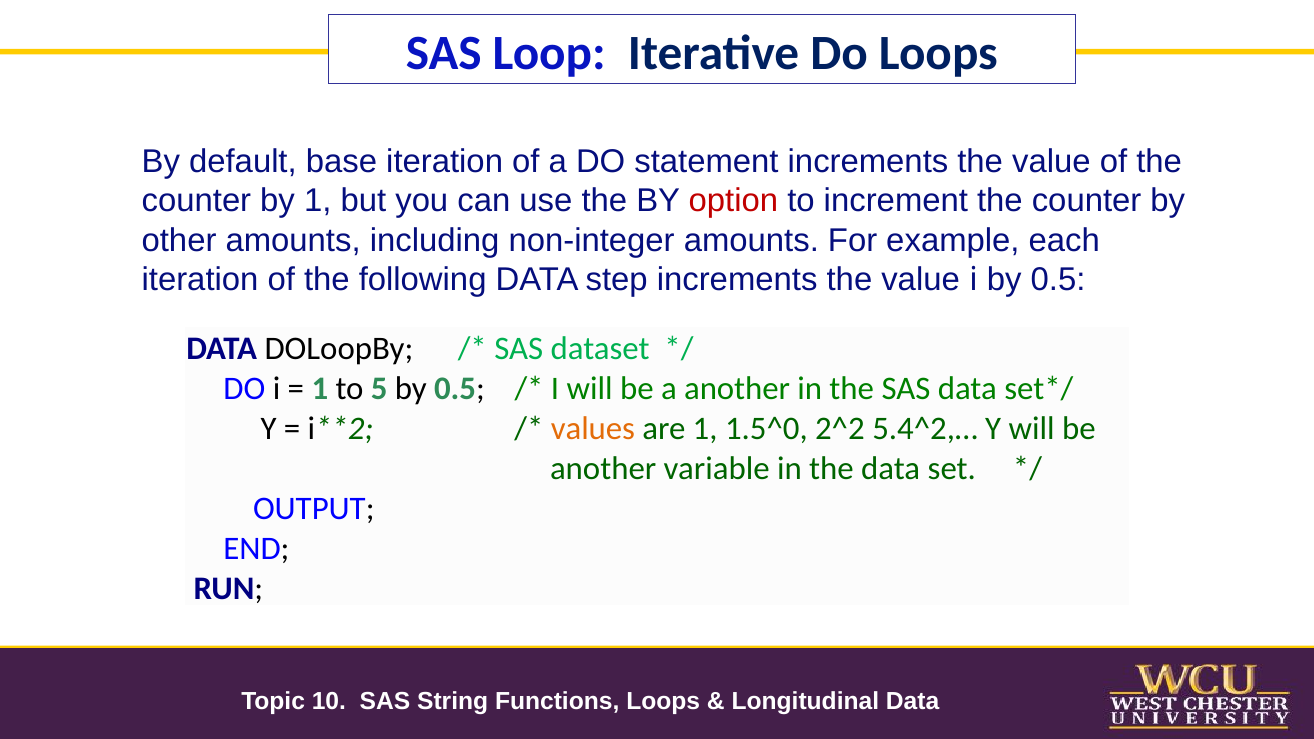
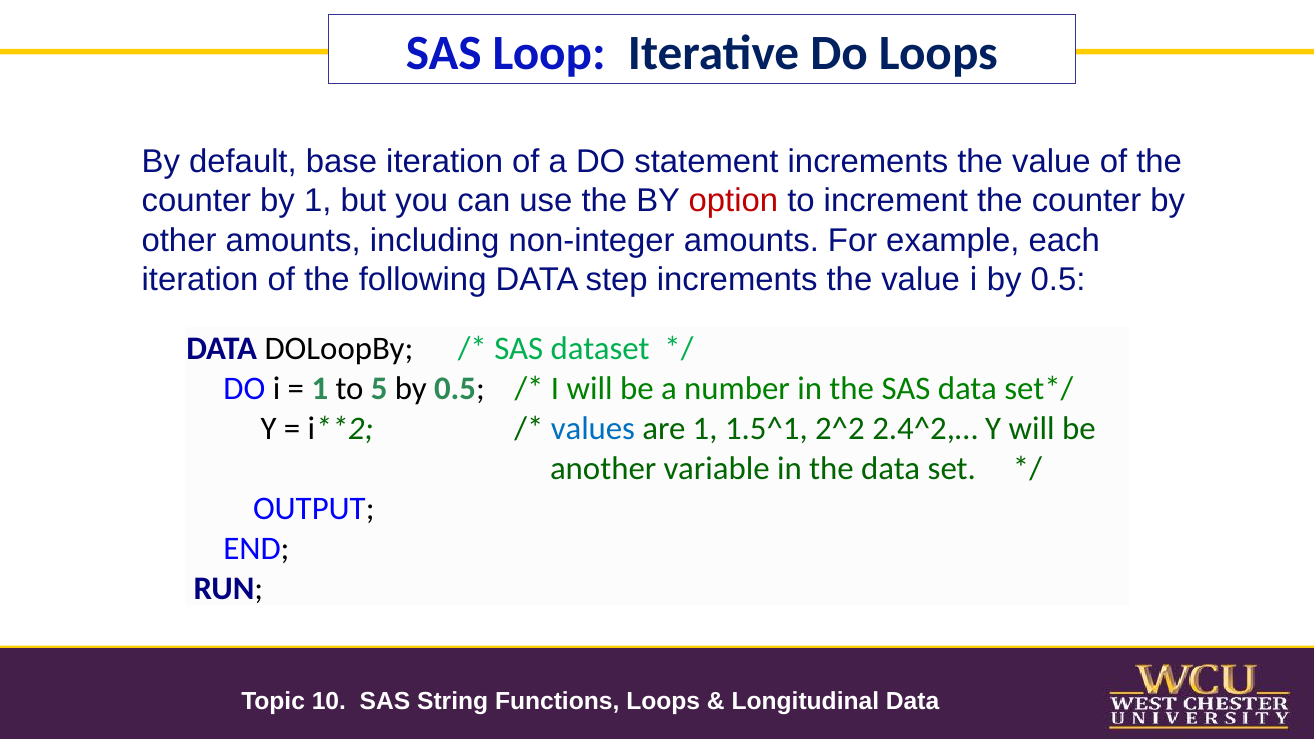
a another: another -> number
values colour: orange -> blue
1.5^0: 1.5^0 -> 1.5^1
5.4^2,…: 5.4^2,… -> 2.4^2,…
